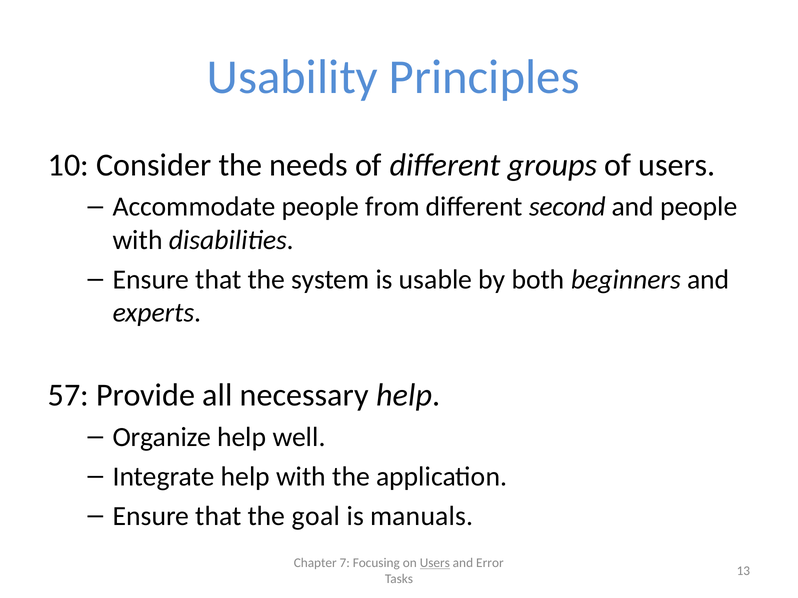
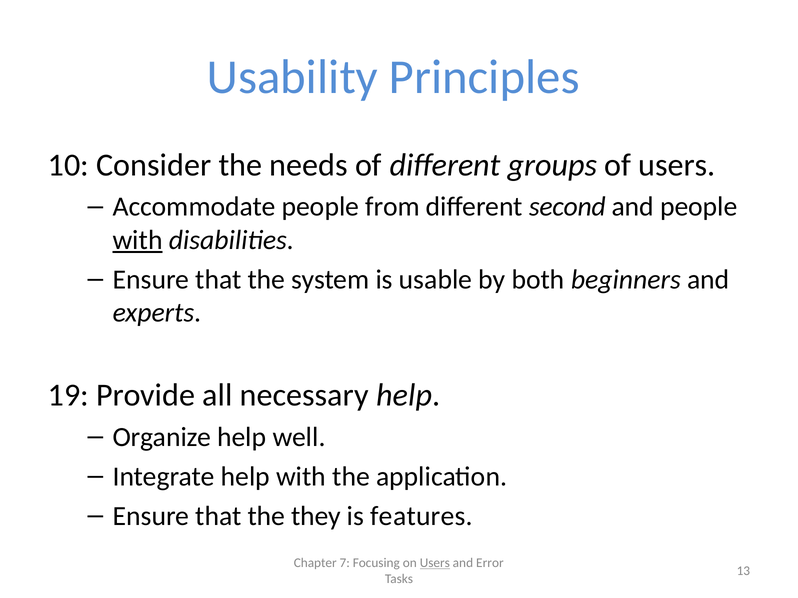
with at (138, 240) underline: none -> present
57: 57 -> 19
goal: goal -> they
manuals: manuals -> features
